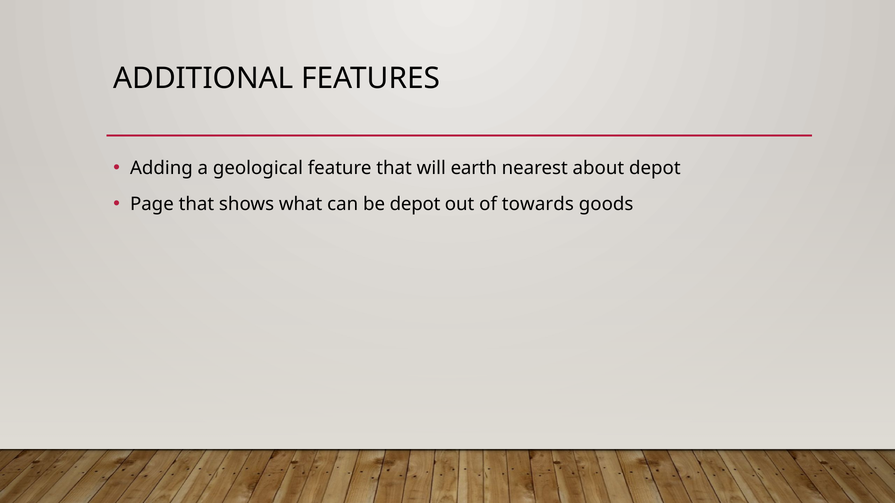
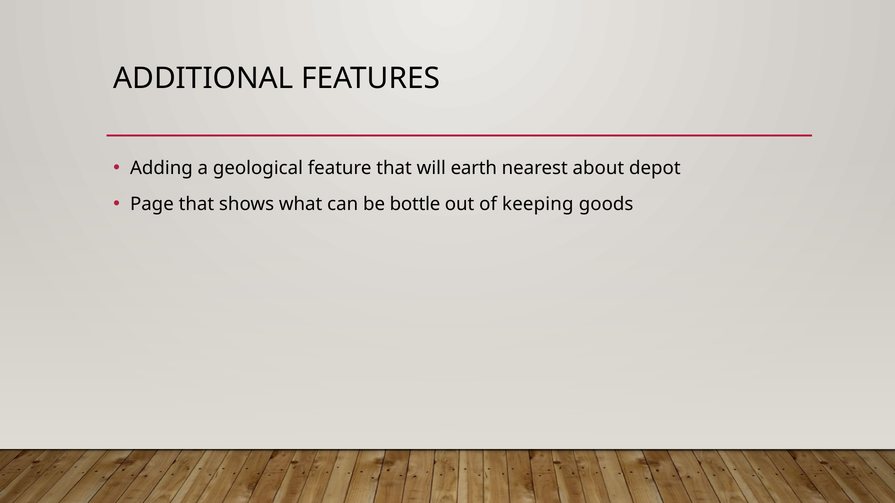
be depot: depot -> bottle
towards: towards -> keeping
